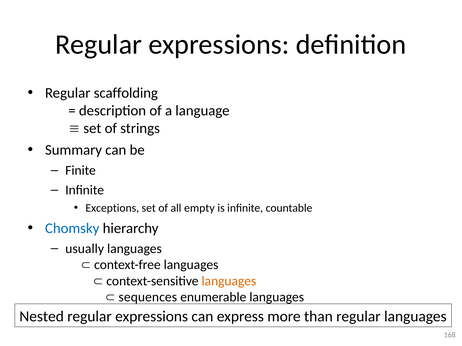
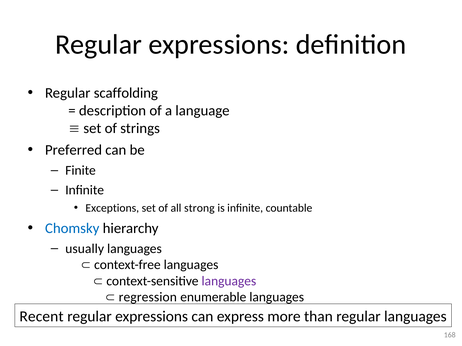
Summary: Summary -> Preferred
empty: empty -> strong
languages at (229, 281) colour: orange -> purple
sequences: sequences -> regression
Nested: Nested -> Recent
